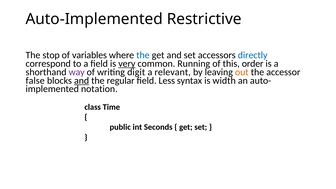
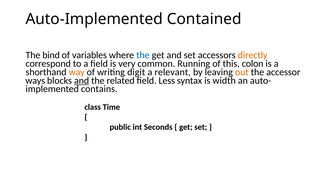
Restrictive: Restrictive -> Contained
stop: stop -> bind
directly colour: blue -> orange
very underline: present -> none
order: order -> colon
way colour: purple -> orange
false: false -> ways
regular: regular -> related
notation: notation -> contains
